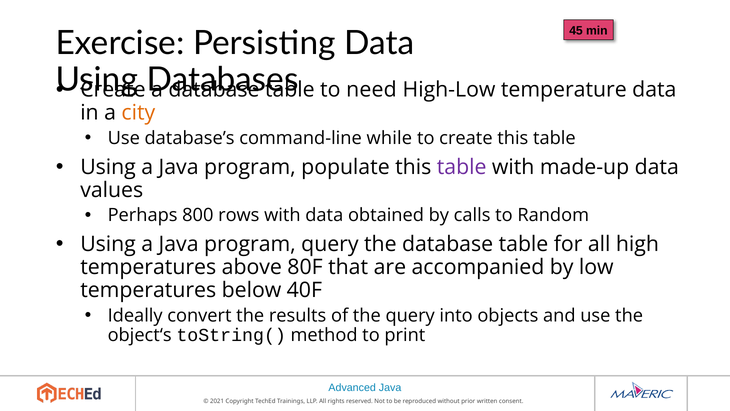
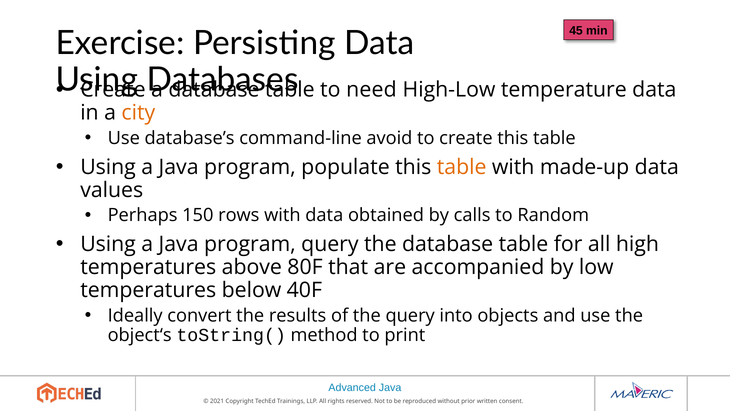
while: while -> avoid
table at (462, 167) colour: purple -> orange
800: 800 -> 150
